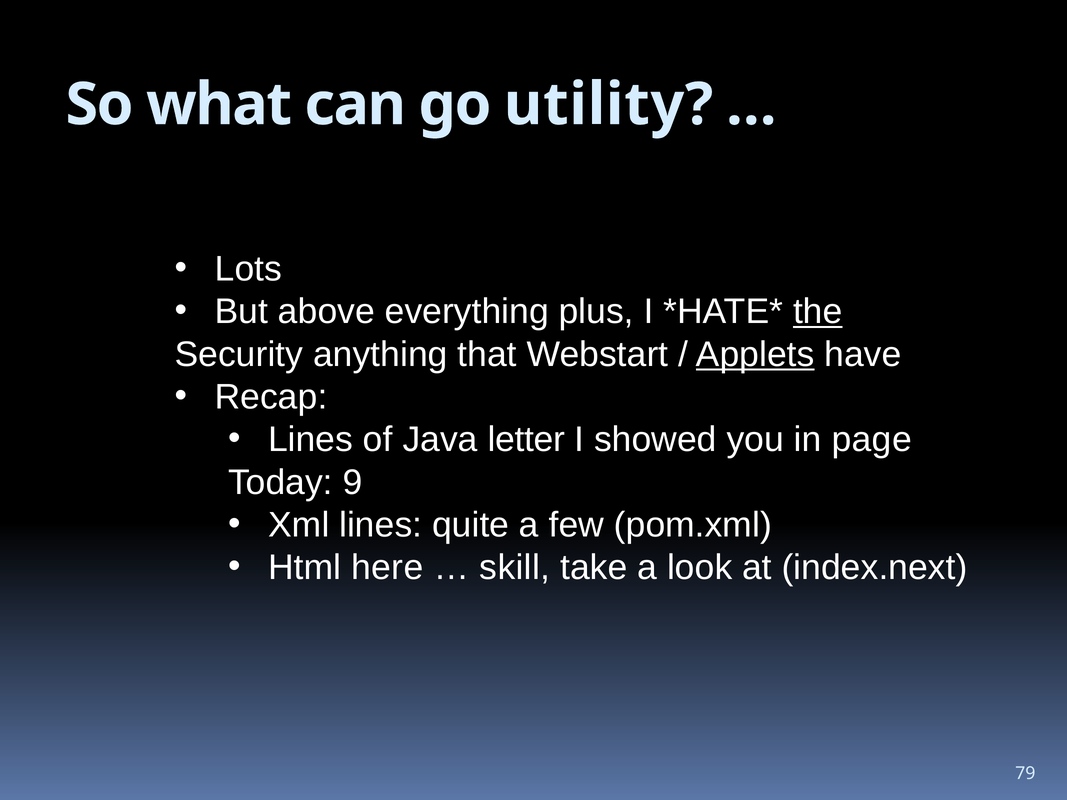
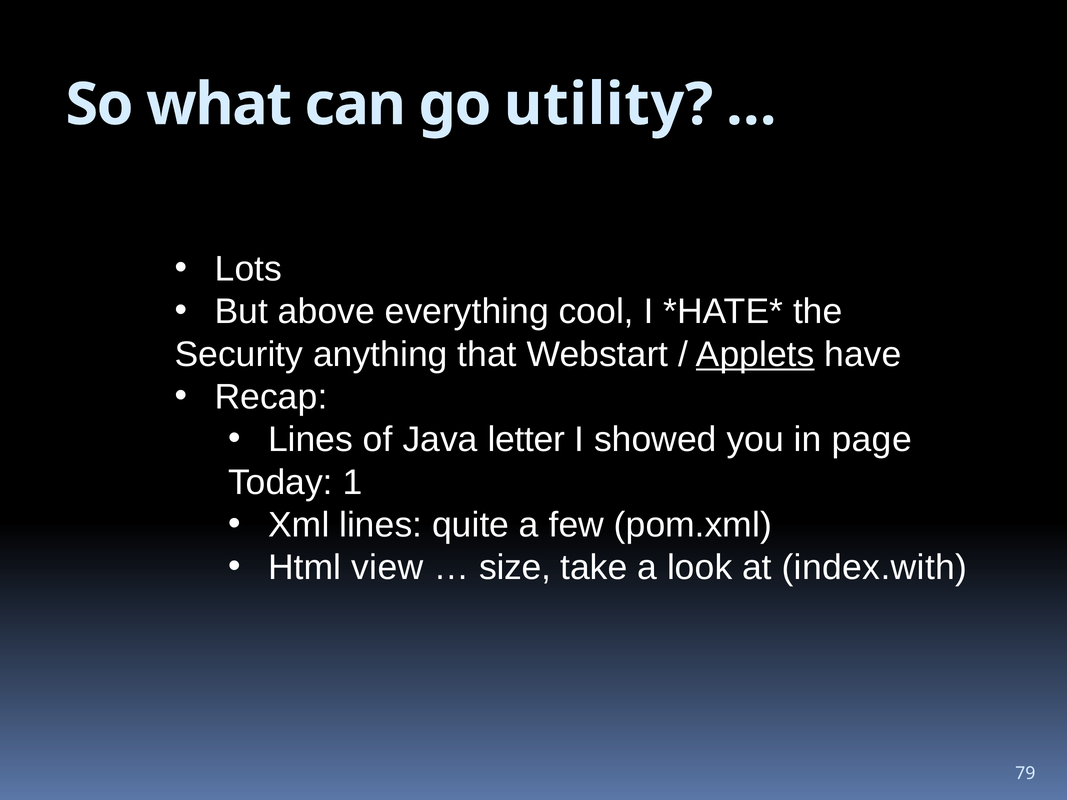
plus: plus -> cool
the underline: present -> none
9: 9 -> 1
here: here -> view
skill: skill -> size
index.next: index.next -> index.with
